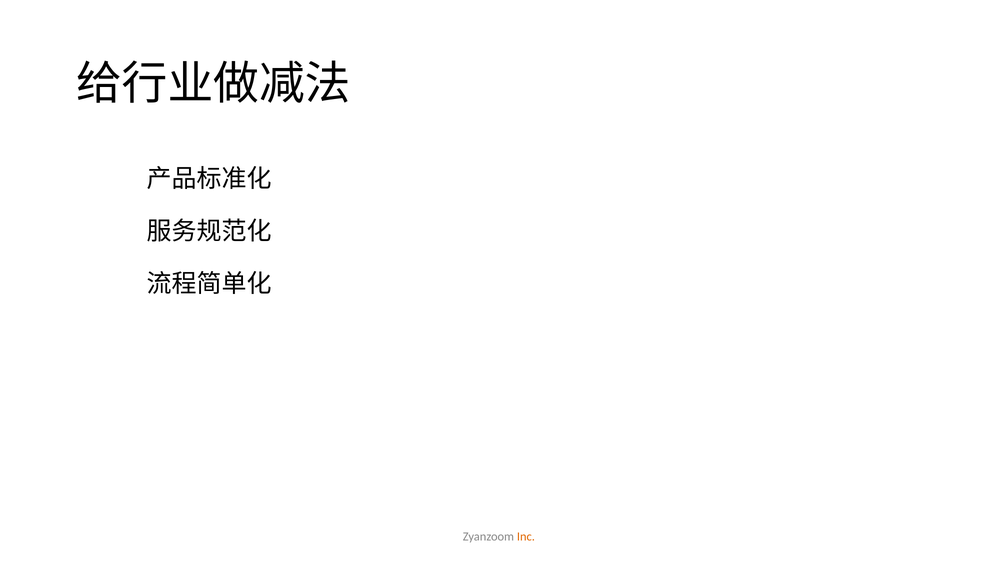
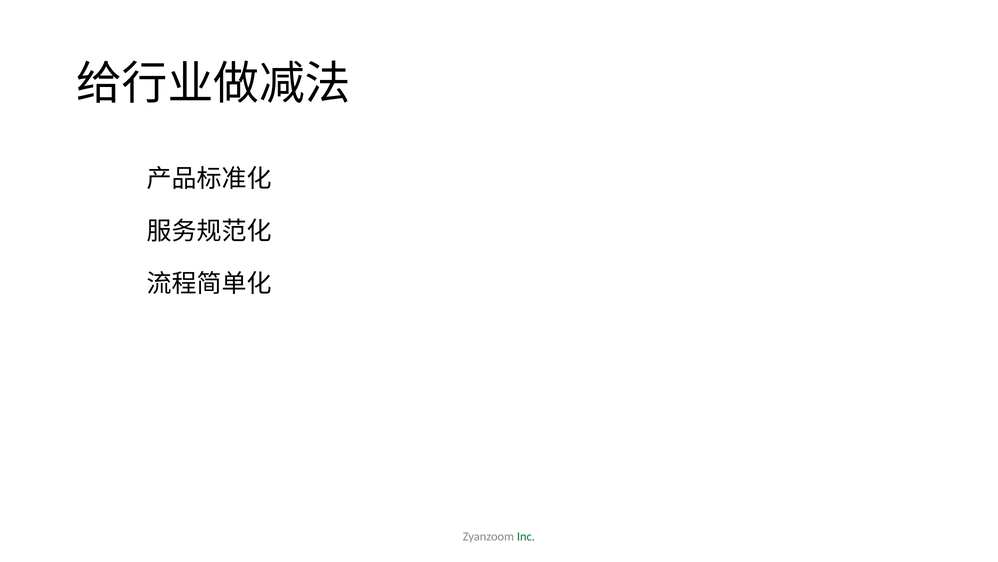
Inc colour: orange -> green
